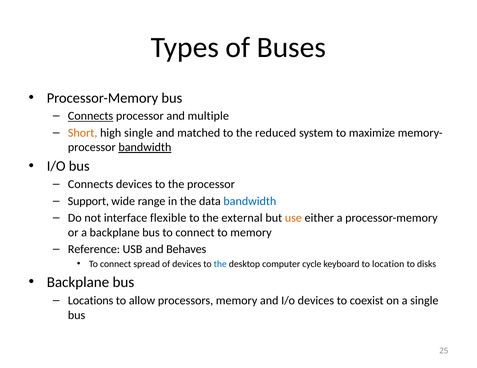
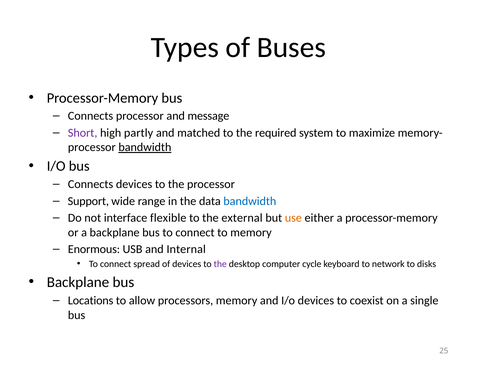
Connects at (91, 116) underline: present -> none
multiple: multiple -> message
Short colour: orange -> purple
high single: single -> partly
reduced: reduced -> required
Reference: Reference -> Enormous
Behaves: Behaves -> Internal
the at (220, 264) colour: blue -> purple
location: location -> network
